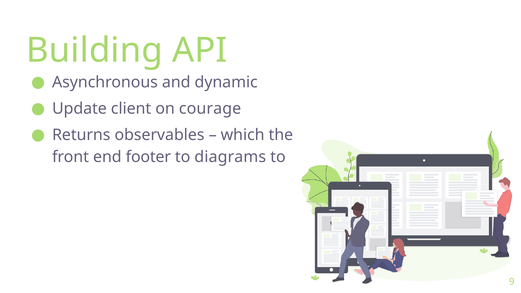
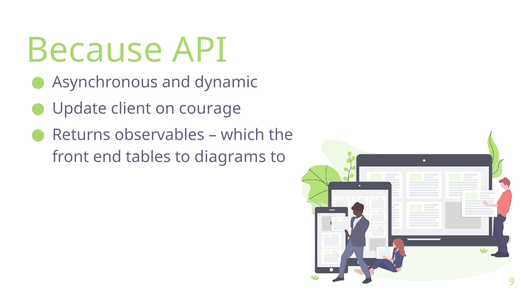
Building: Building -> Because
footer: footer -> tables
